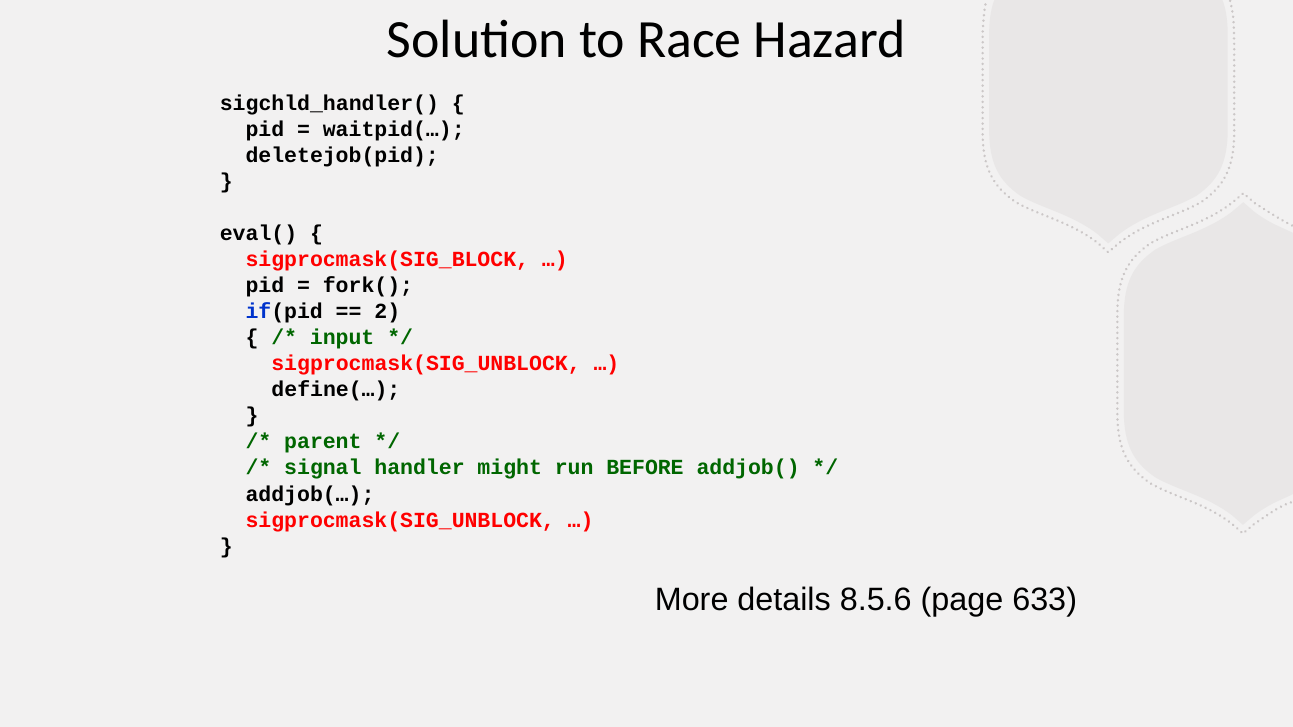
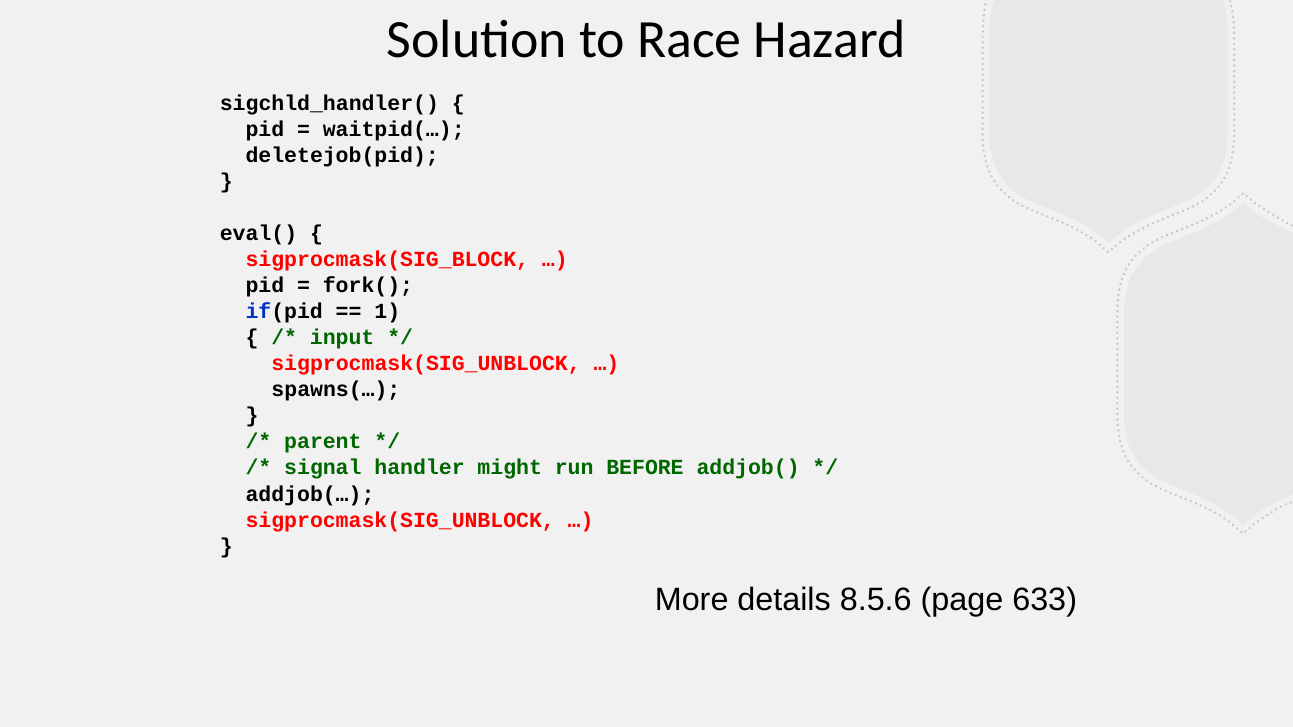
2: 2 -> 1
define(…: define(… -> spawns(…
